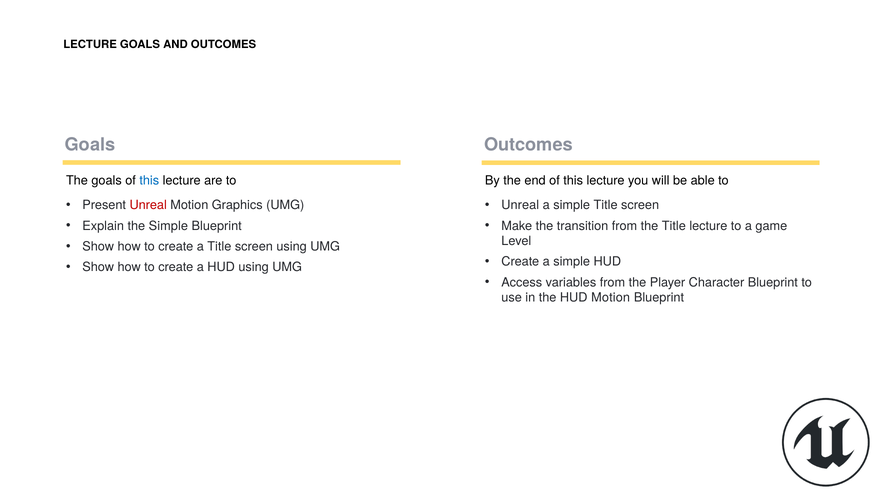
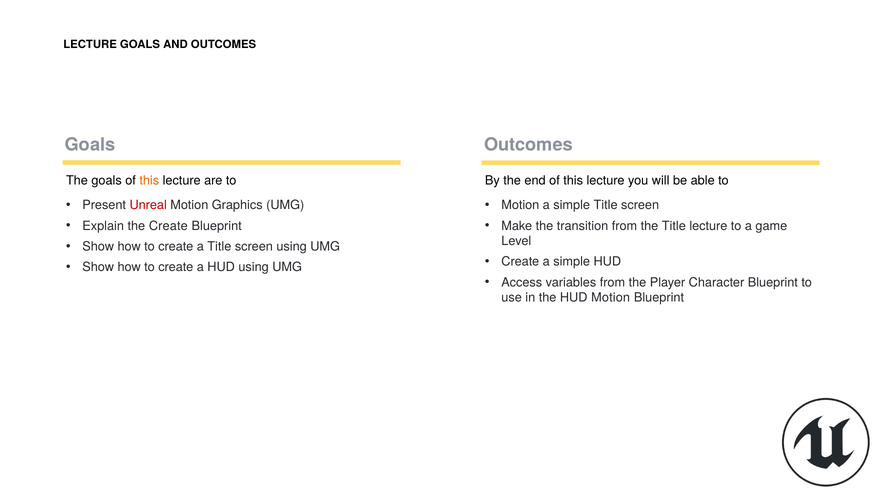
this at (149, 181) colour: blue -> orange
Unreal at (520, 205): Unreal -> Motion
the Simple: Simple -> Create
